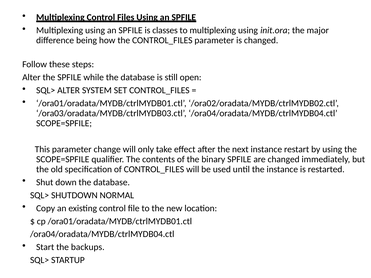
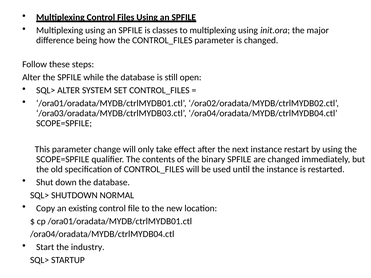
backups: backups -> industry
